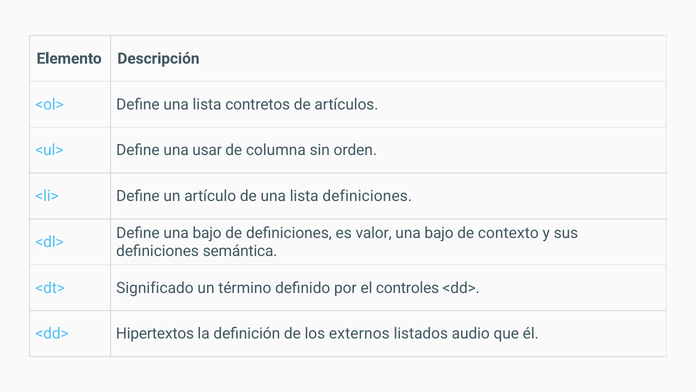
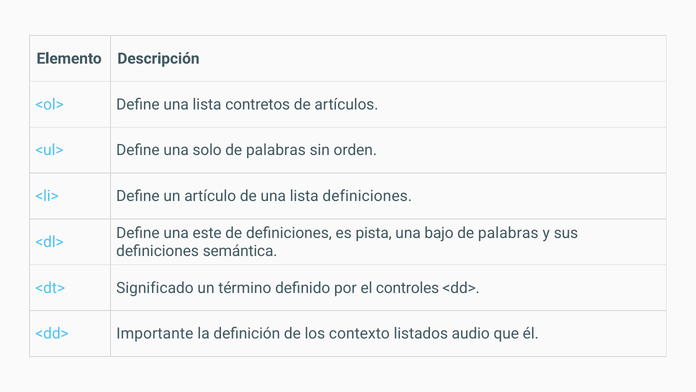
usar: usar -> solo
columna at (276, 150): columna -> palabras
Define una bajo: bajo -> este
valor: valor -> pista
contexto at (508, 233): contexto -> palabras
Hipertextos: Hipertextos -> Importante
externos: externos -> contexto
